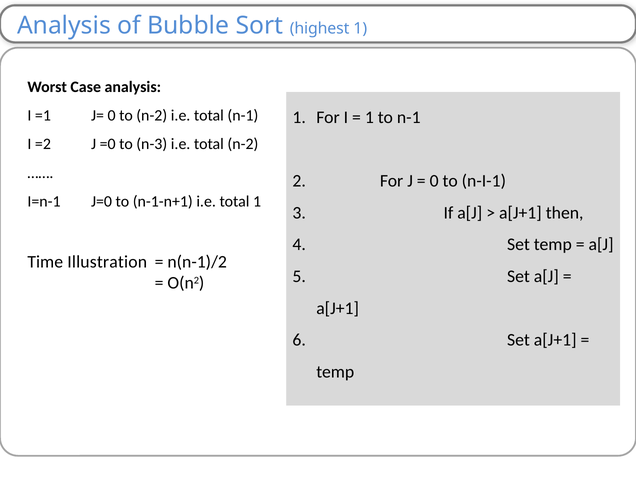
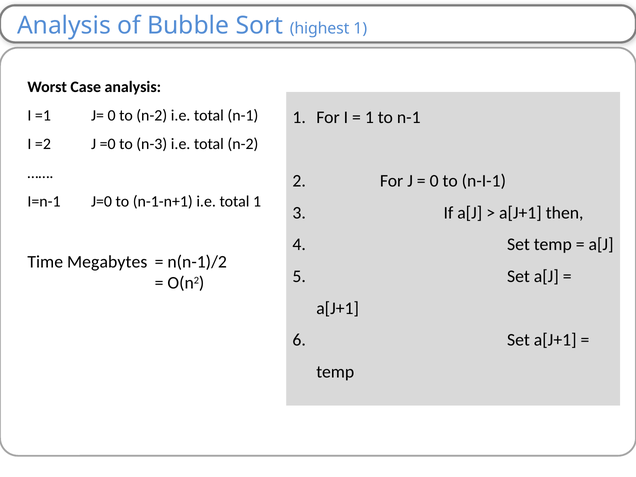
Illustration: Illustration -> Megabytes
